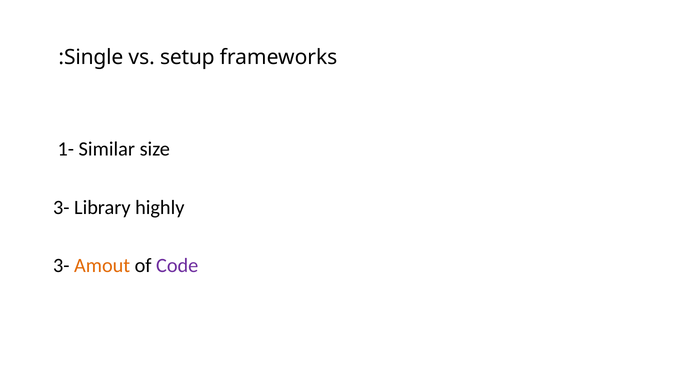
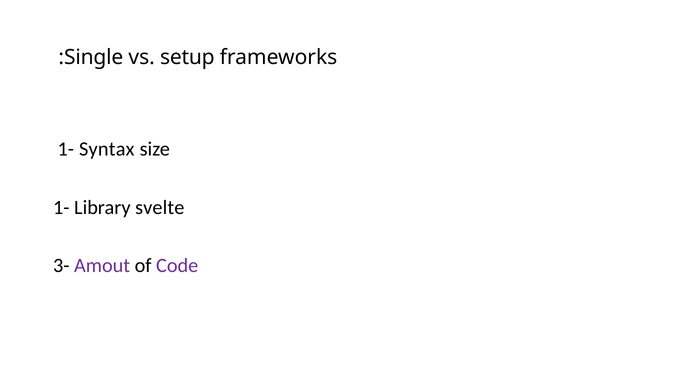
Similar: Similar -> Syntax
3- at (61, 208): 3- -> 1-
highly: highly -> svelte
Amout colour: orange -> purple
